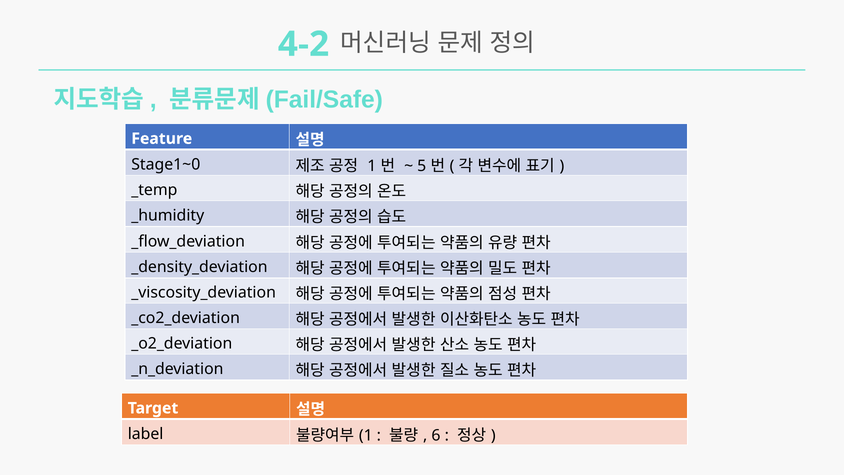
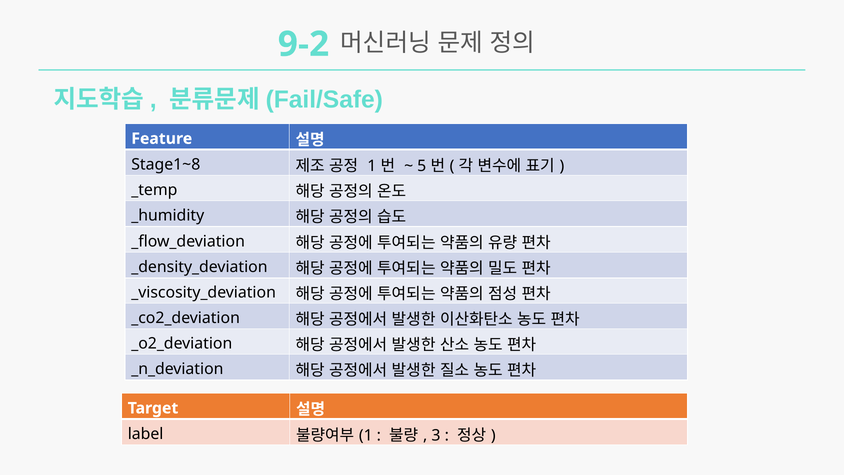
4-2: 4-2 -> 9-2
Stage1~0: Stage1~0 -> Stage1~8
6: 6 -> 3
